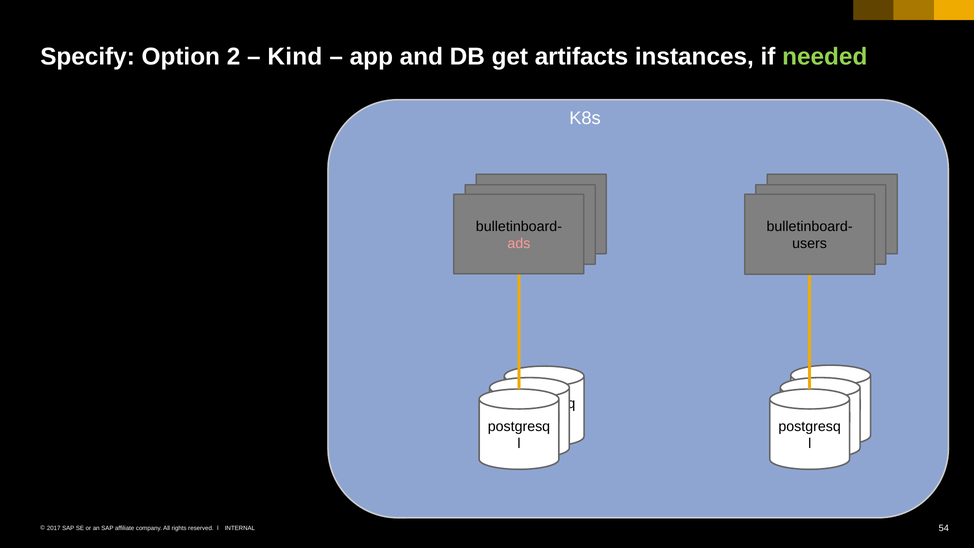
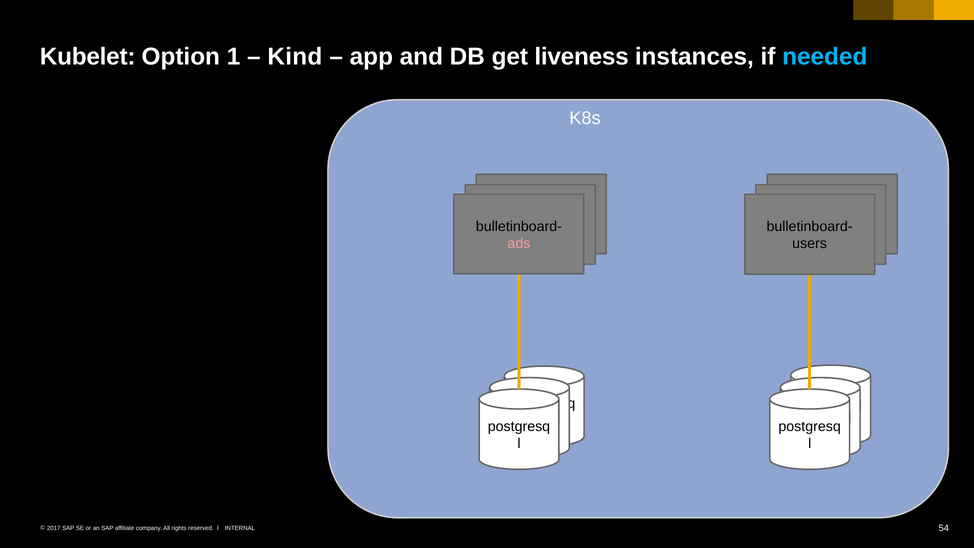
Specify: Specify -> Kubelet
2: 2 -> 1
artifacts: artifacts -> liveness
needed colour: light green -> light blue
